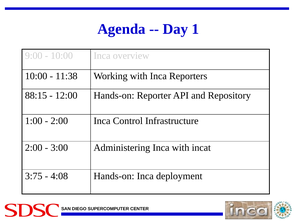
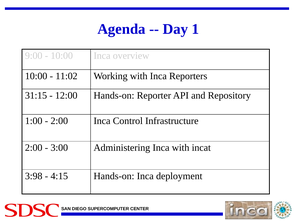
11:38: 11:38 -> 11:02
88:15: 88:15 -> 31:15
3:75: 3:75 -> 3:98
4:08: 4:08 -> 4:15
